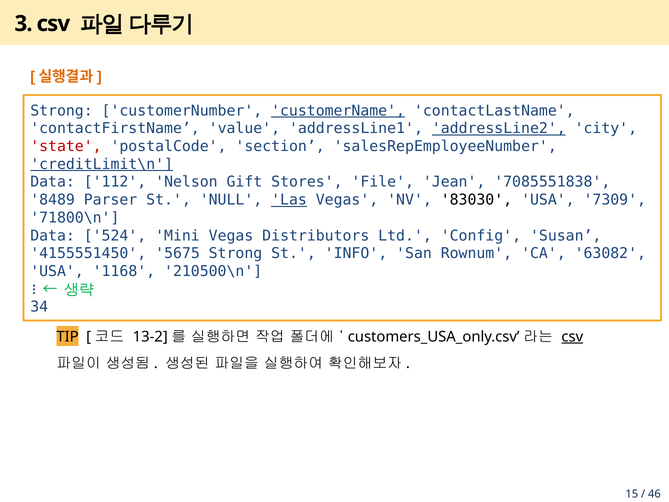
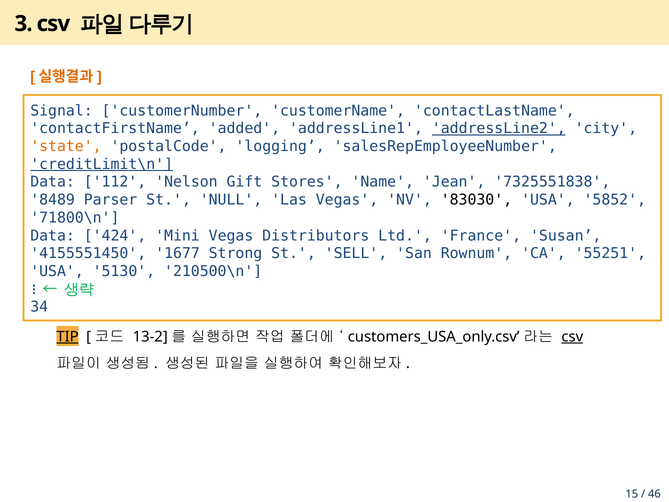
Strong at (61, 111): Strong -> Signal
customerName underline: present -> none
value: value -> added
state colour: red -> orange
section: section -> logging
File: File -> Name
7085551838: 7085551838 -> 7325551838
Las underline: present -> none
7309: 7309 -> 5852
524: 524 -> 424
Config: Config -> France
5675: 5675 -> 1677
INFO: INFO -> SELL
63082: 63082 -> 55251
1168: 1168 -> 5130
TIP underline: none -> present
